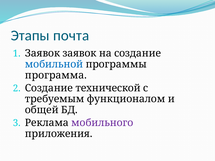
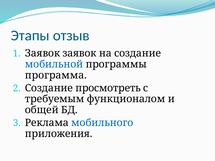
почта: почта -> отзыв
технической: технической -> просмотреть
мобильного colour: purple -> blue
